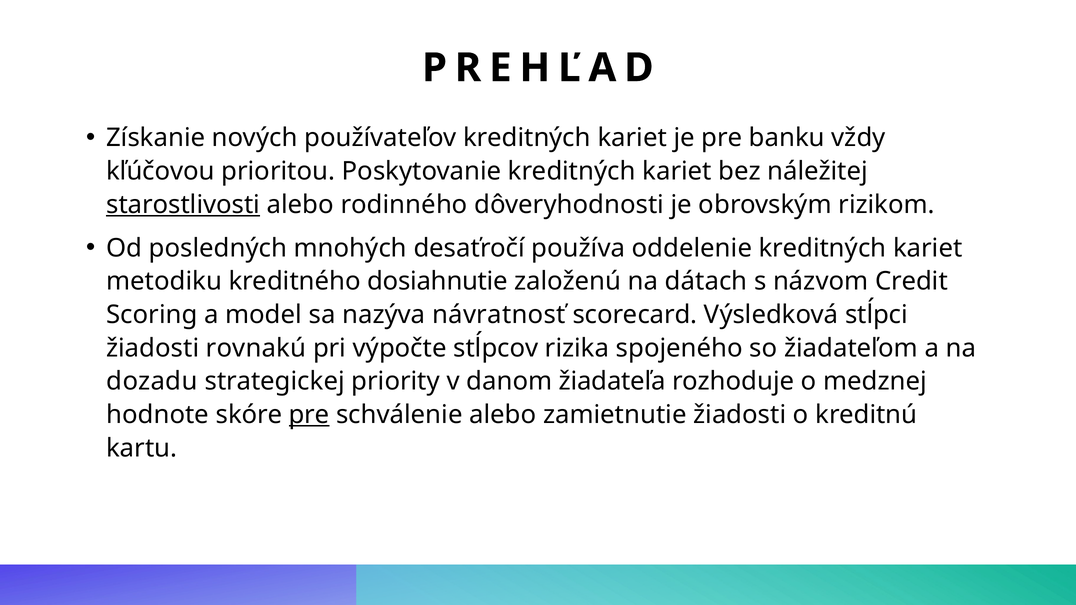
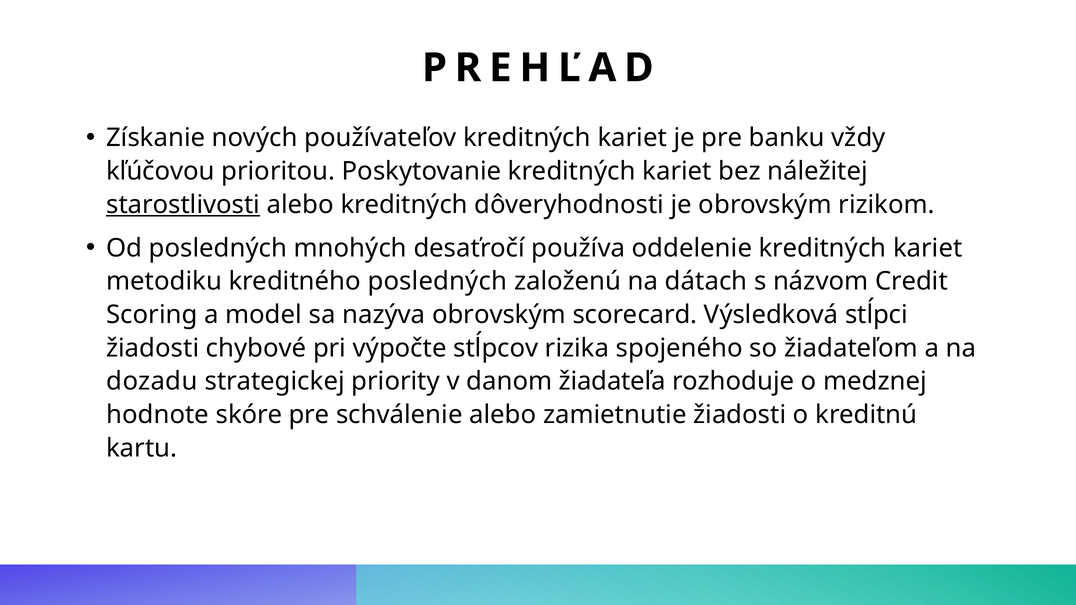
alebo rodinného: rodinného -> kreditných
kreditného dosiahnutie: dosiahnutie -> posledných
nazýva návratnosť: návratnosť -> obrovským
rovnakú: rovnakú -> chybové
pre at (309, 415) underline: present -> none
